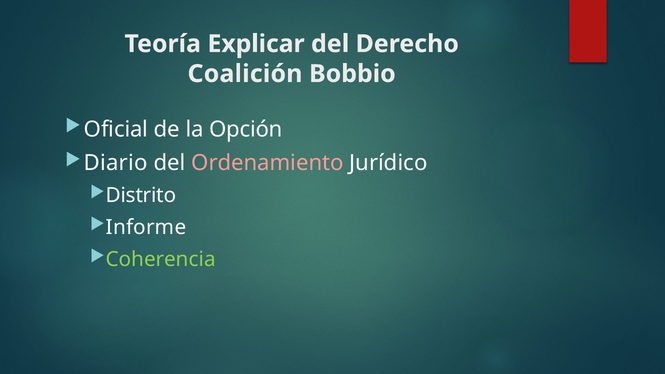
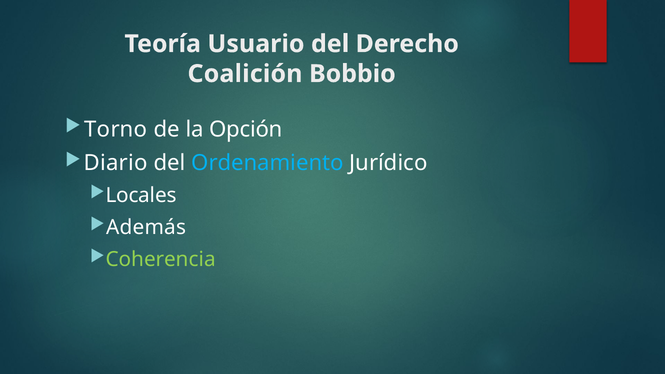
Explicar: Explicar -> Usuario
Oficial: Oficial -> Torno
Ordenamiento colour: pink -> light blue
Distrito: Distrito -> Locales
Informe: Informe -> Además
